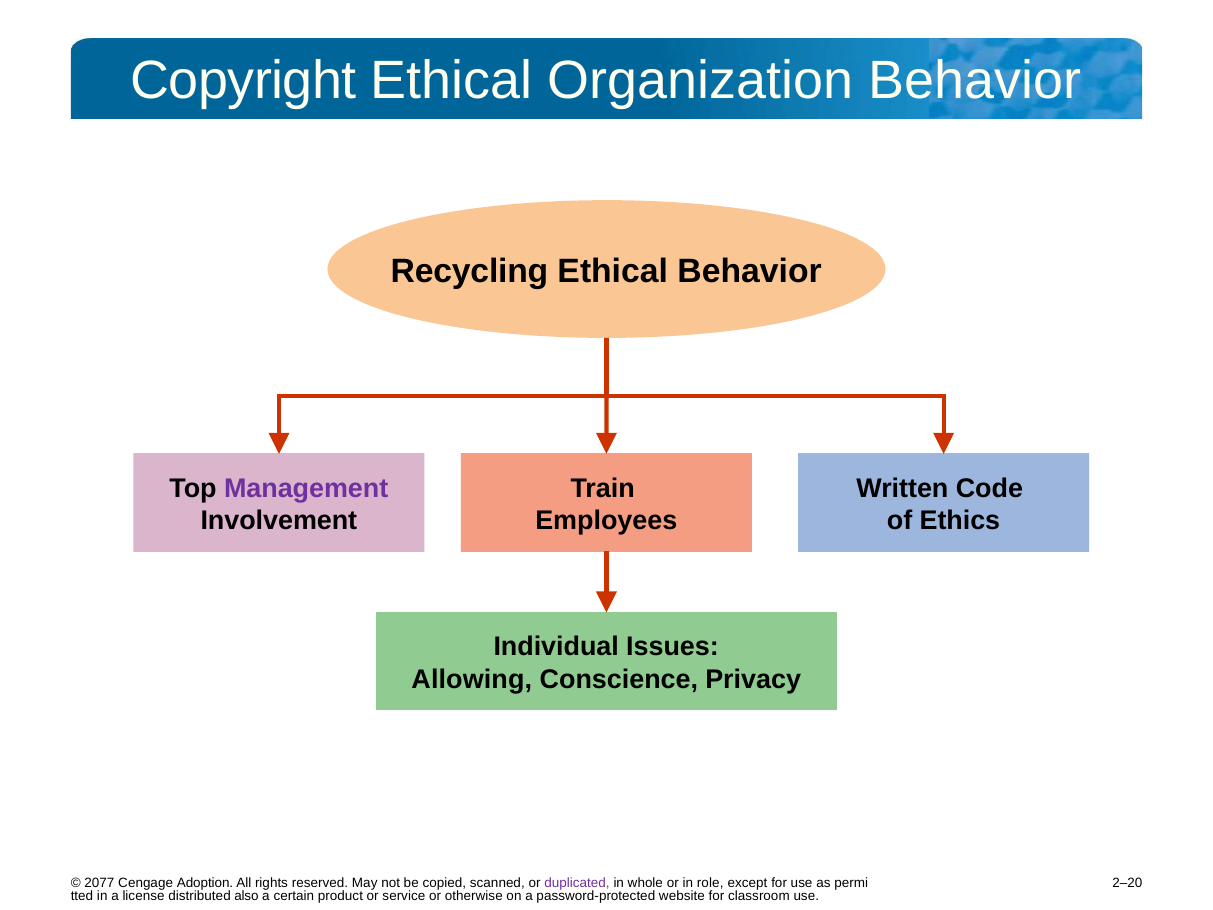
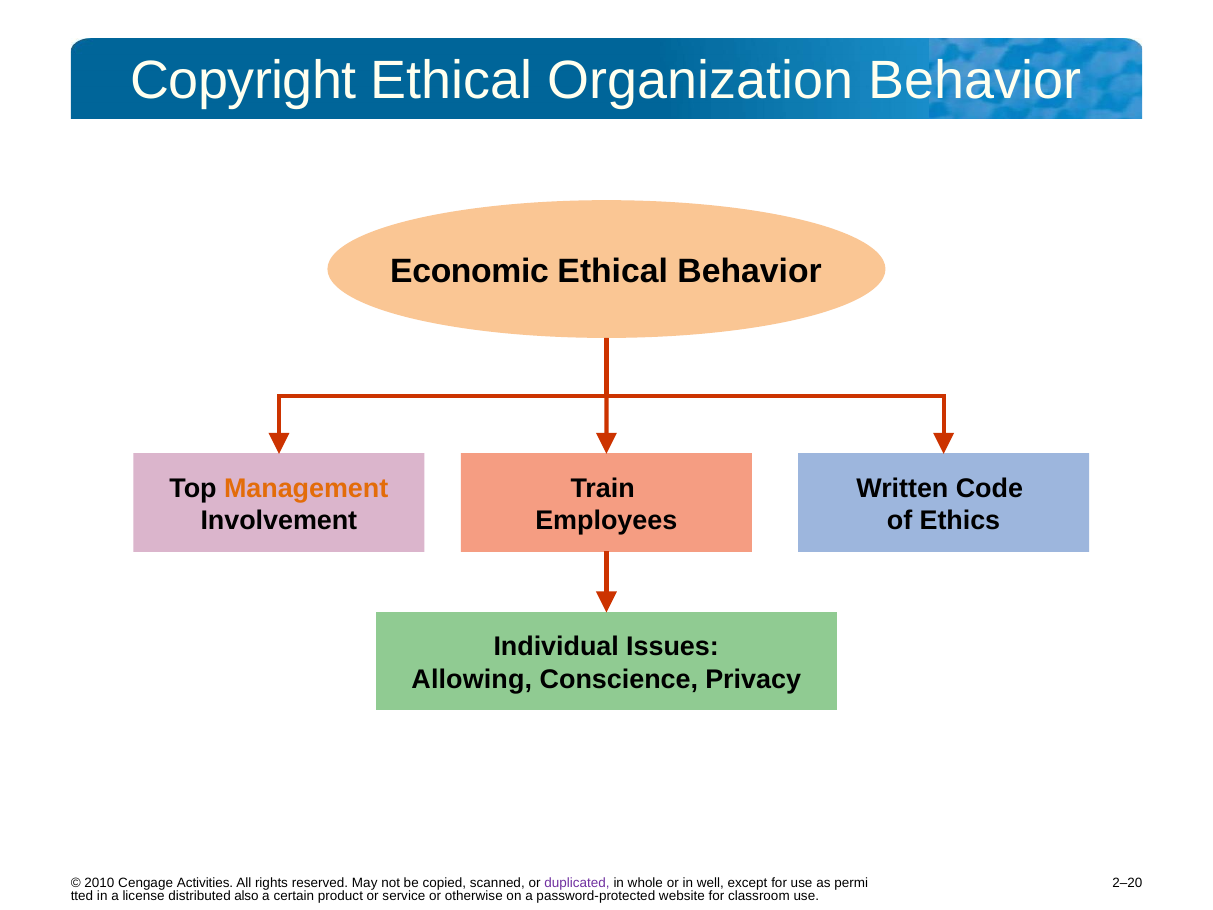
Recycling: Recycling -> Economic
Management colour: purple -> orange
2077: 2077 -> 2010
Adoption: Adoption -> Activities
role: role -> well
